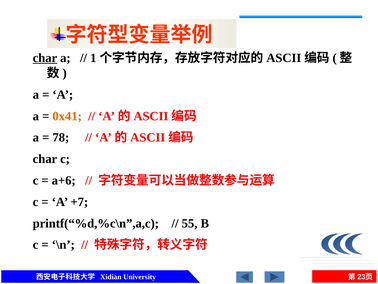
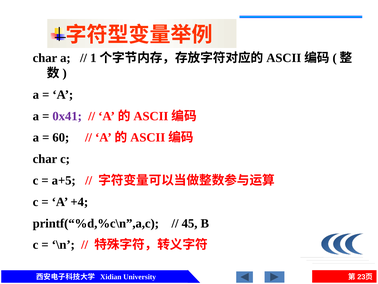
char at (45, 58) underline: present -> none
0x41 colour: orange -> purple
78: 78 -> 60
a+6: a+6 -> a+5
+7: +7 -> +4
55: 55 -> 45
